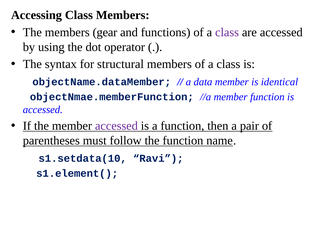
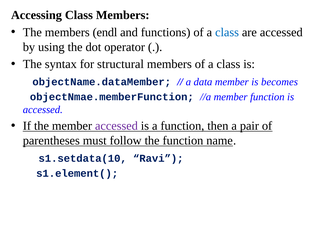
gear: gear -> endl
class at (227, 32) colour: purple -> blue
identical: identical -> becomes
